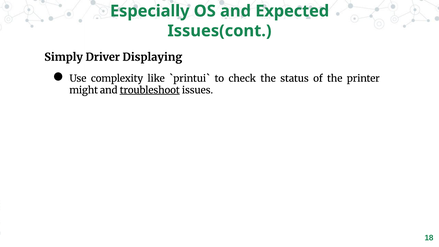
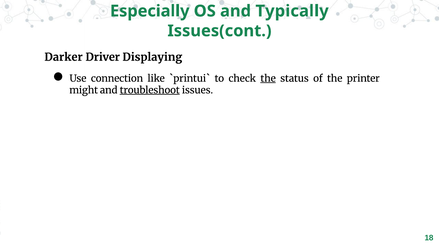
Expected: Expected -> Typically
Simply: Simply -> Darker
complexity: complexity -> connection
the at (268, 78) underline: none -> present
